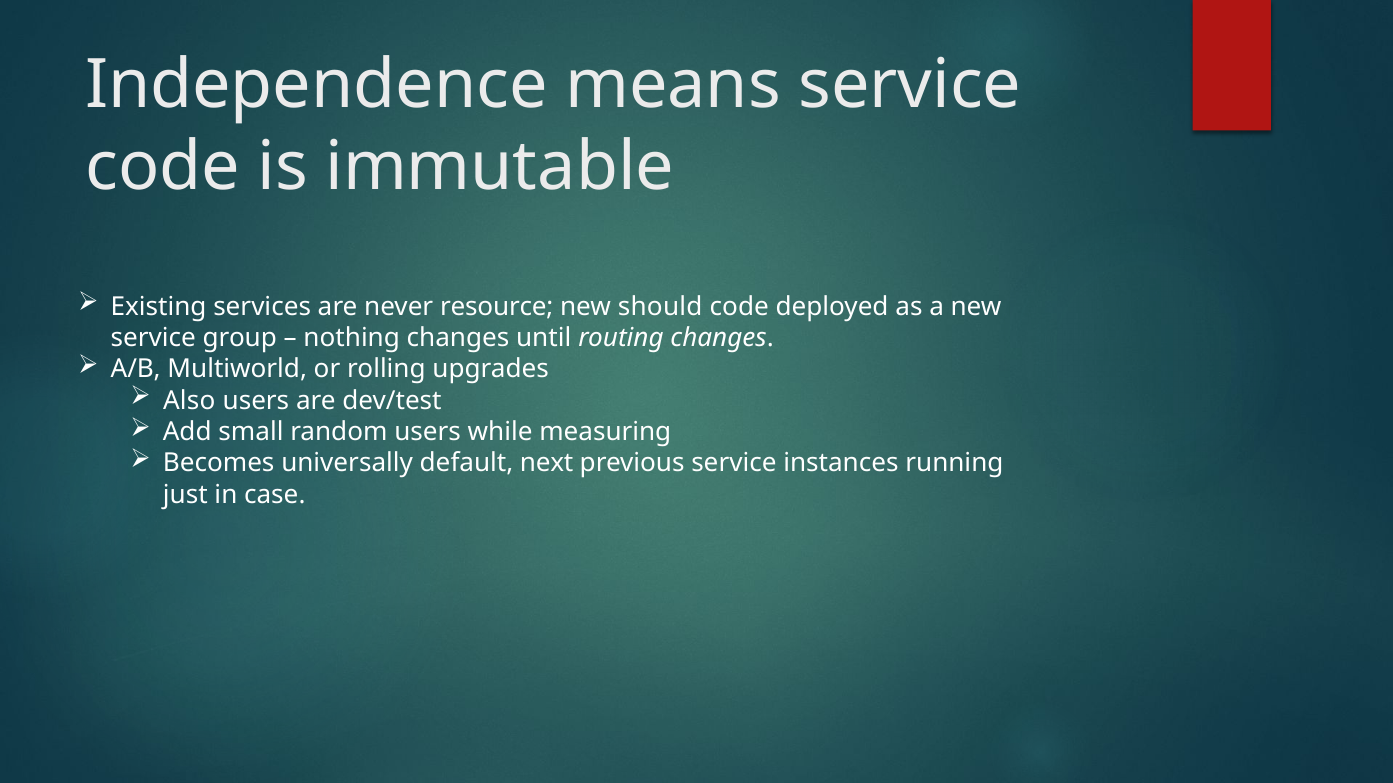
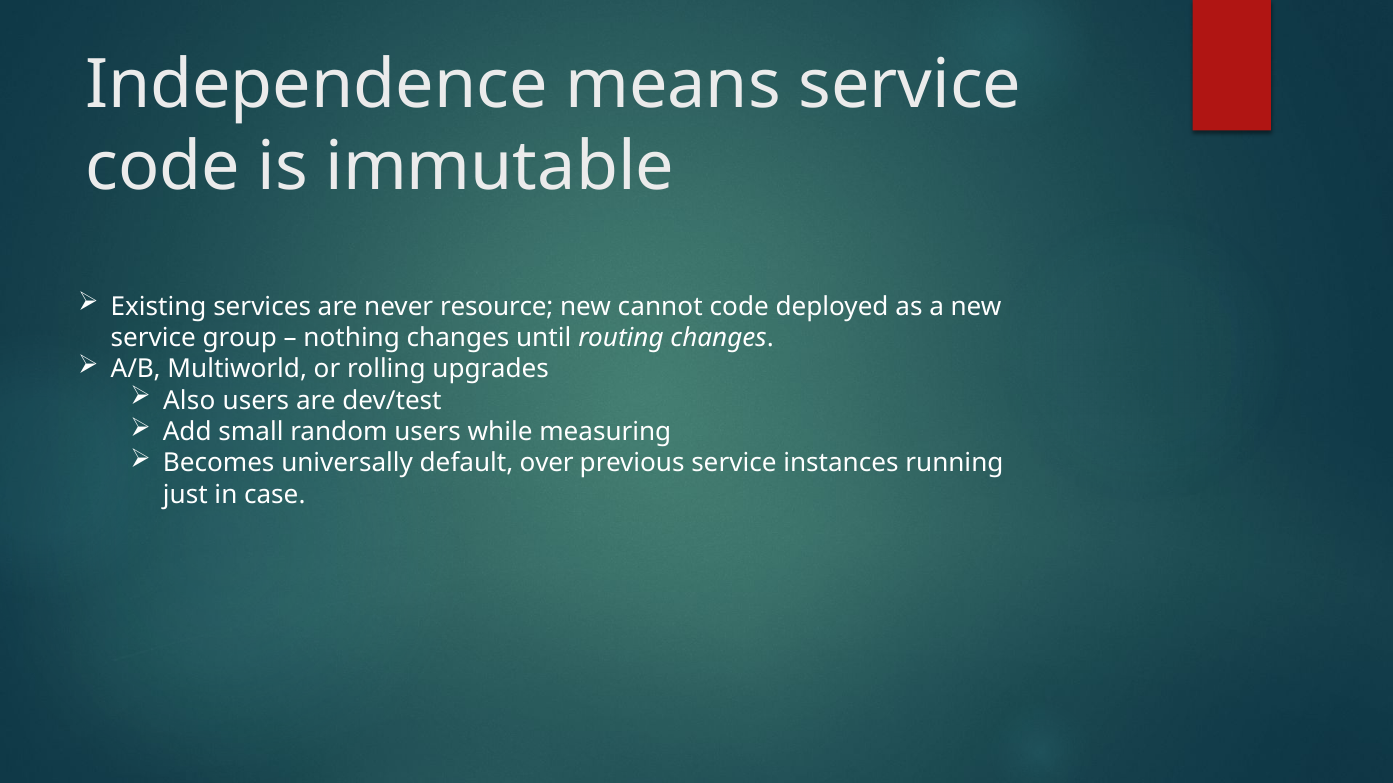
should: should -> cannot
next: next -> over
